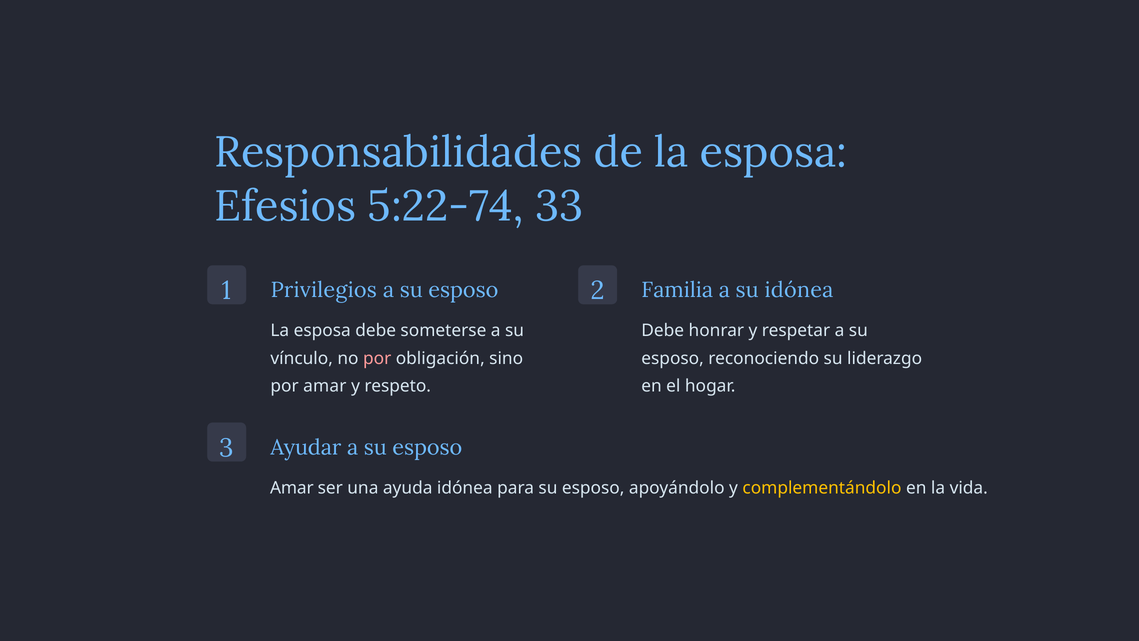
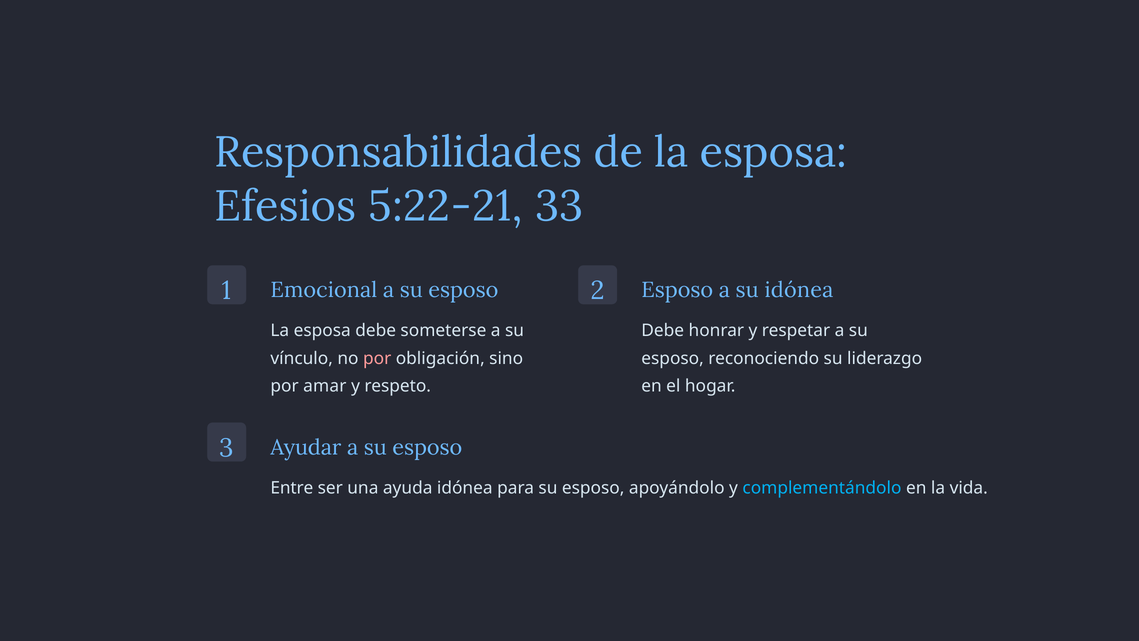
5:22-74: 5:22-74 -> 5:22-21
Privilegios: Privilegios -> Emocional
2 Familia: Familia -> Esposo
Amar at (292, 488): Amar -> Entre
complementándolo colour: yellow -> light blue
